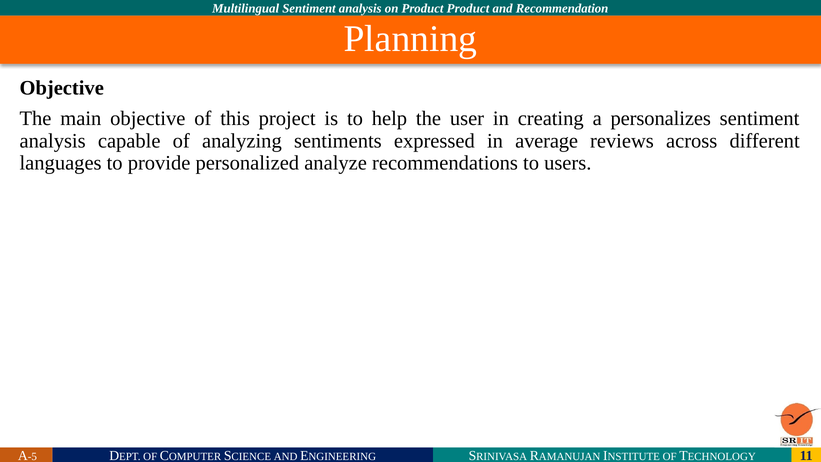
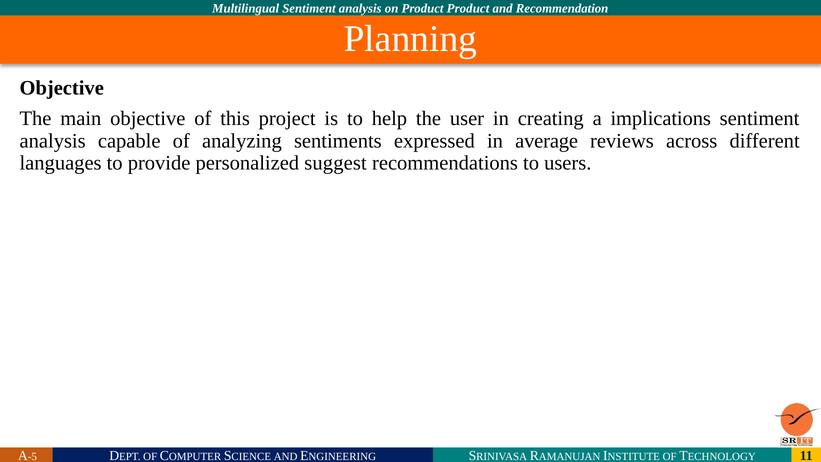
personalizes: personalizes -> implications
analyze: analyze -> suggest
